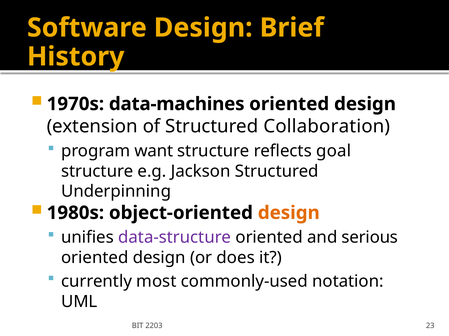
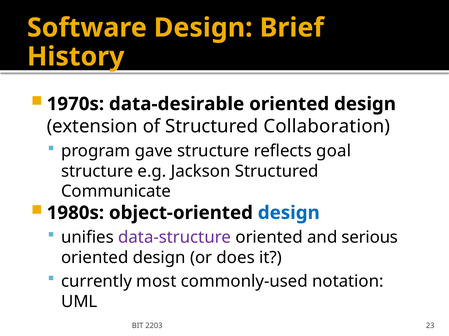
data-machines: data-machines -> data-desirable
want: want -> gave
Underpinning: Underpinning -> Communicate
design at (289, 213) colour: orange -> blue
